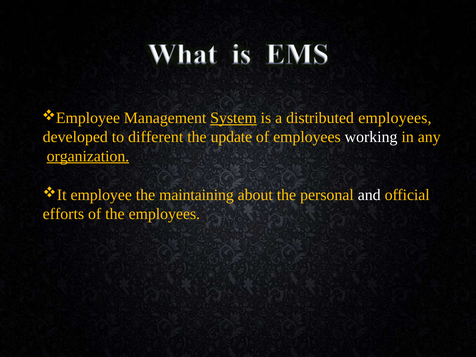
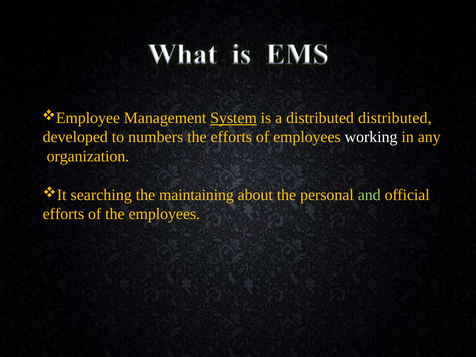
distributed employees: employees -> distributed
different: different -> numbers
the update: update -> efforts
organization underline: present -> none
employee: employee -> searching
and colour: white -> light green
